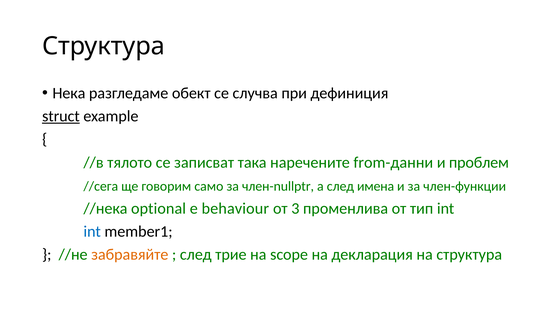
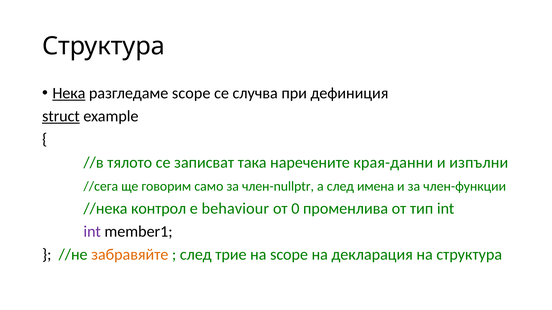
Нека underline: none -> present
разгледаме обект: обект -> scope
from-данни: from-данни -> края-данни
проблем: проблем -> изпълни
optional: optional -> контрол
3: 3 -> 0
int at (92, 232) colour: blue -> purple
